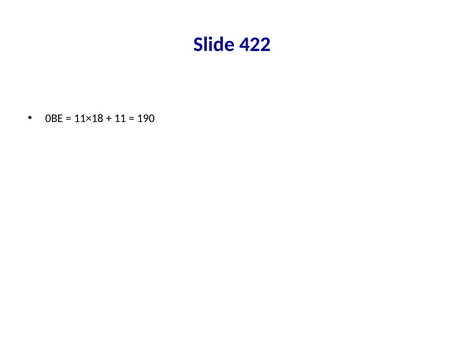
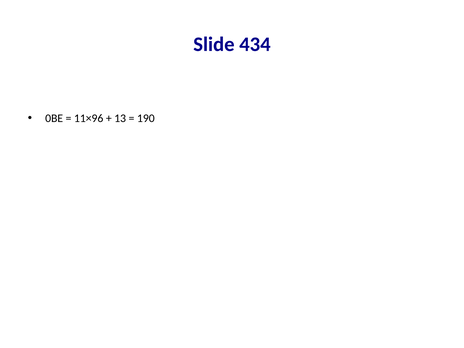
422: 422 -> 434
11×18: 11×18 -> 11×96
11: 11 -> 13
